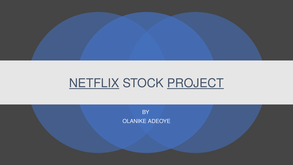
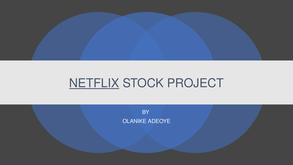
PROJECT underline: present -> none
